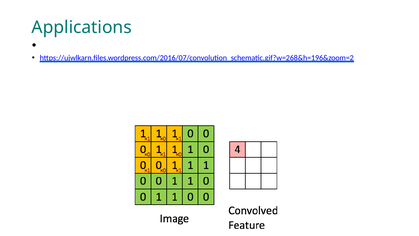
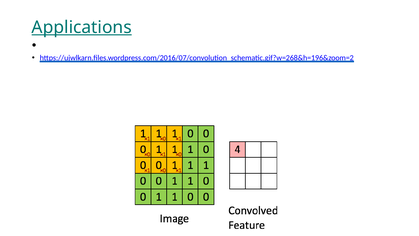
Applications underline: none -> present
